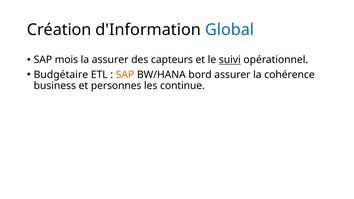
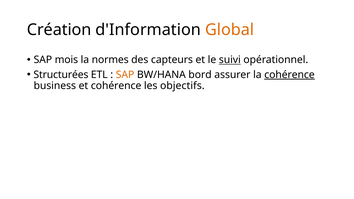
Global colour: blue -> orange
la assurer: assurer -> normes
Budgétaire: Budgétaire -> Structurées
cohérence at (289, 75) underline: none -> present
et personnes: personnes -> cohérence
continue: continue -> objectifs
